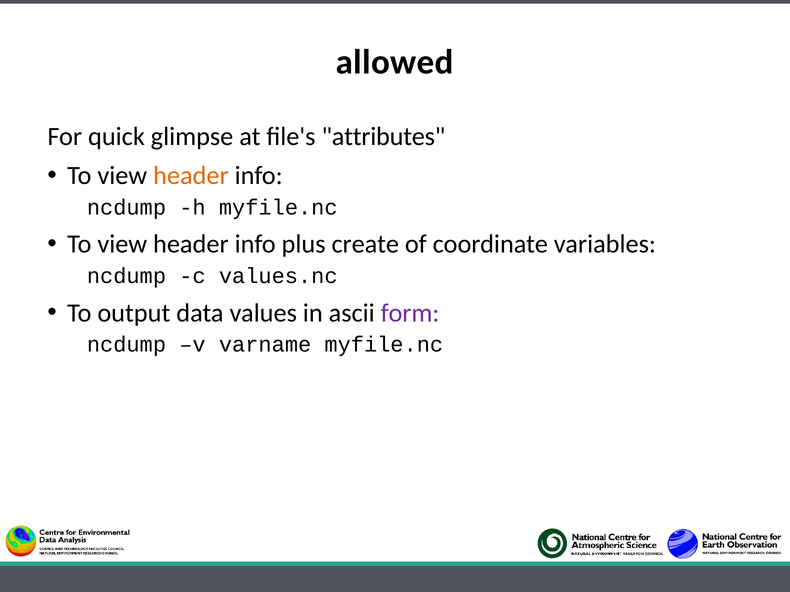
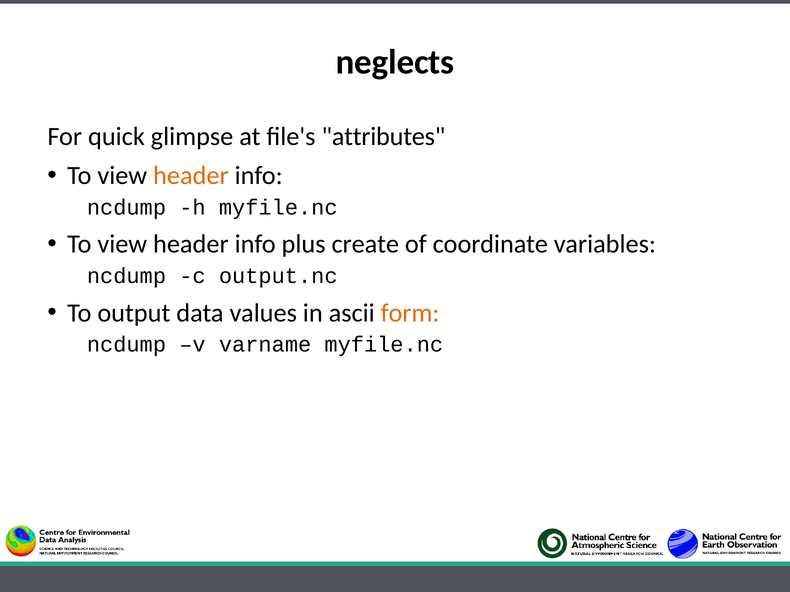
allowed: allowed -> neglects
values.nc: values.nc -> output.nc
form colour: purple -> orange
